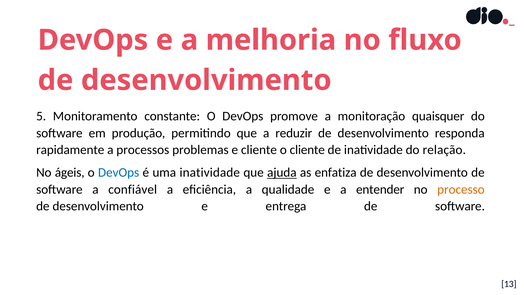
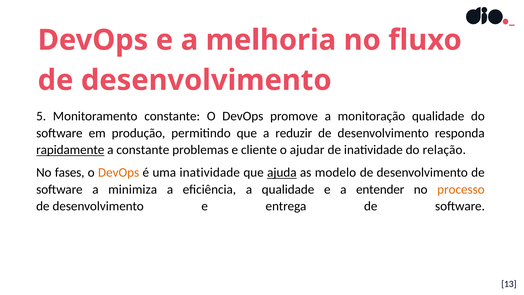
monitoração quaisquer: quaisquer -> qualidade
rapidamente underline: none -> present
a processos: processos -> constante
o cliente: cliente -> ajudar
ágeis: ágeis -> fases
DevOps at (119, 172) colour: blue -> orange
enfatiza: enfatiza -> modelo
confiável: confiável -> minimiza
